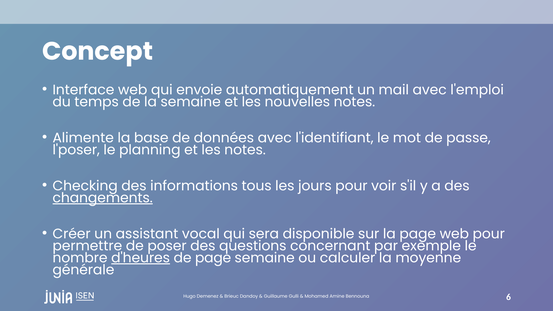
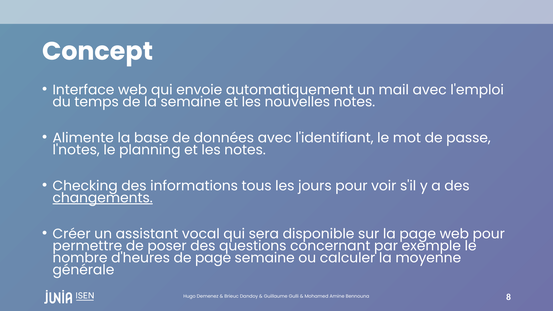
l'poser: l'poser -> l'notes
d'heures underline: present -> none
6: 6 -> 8
